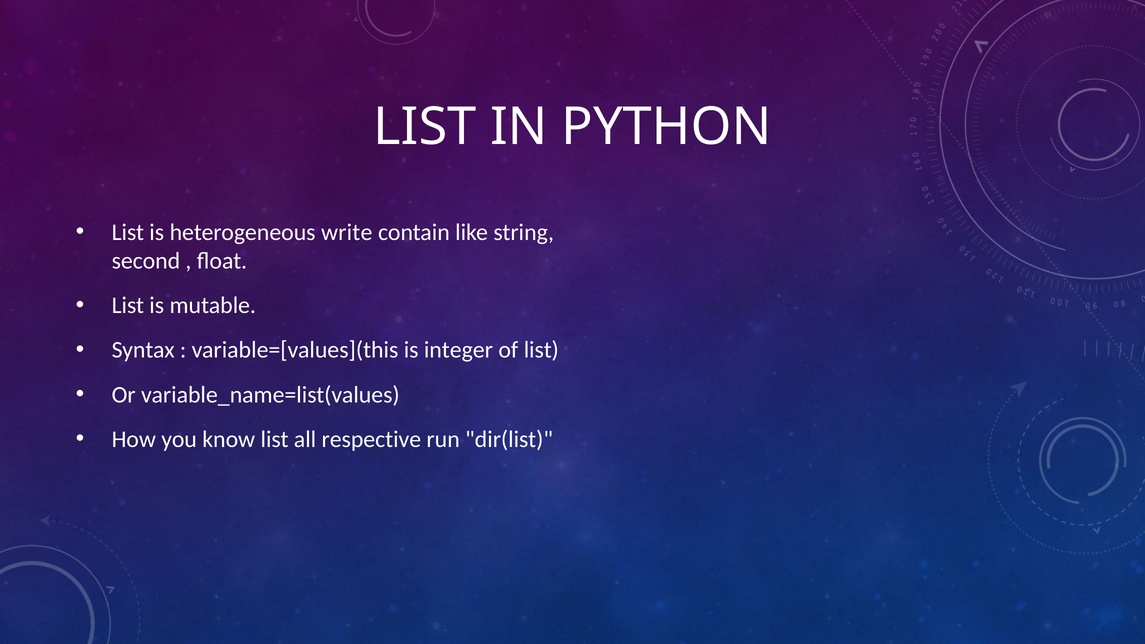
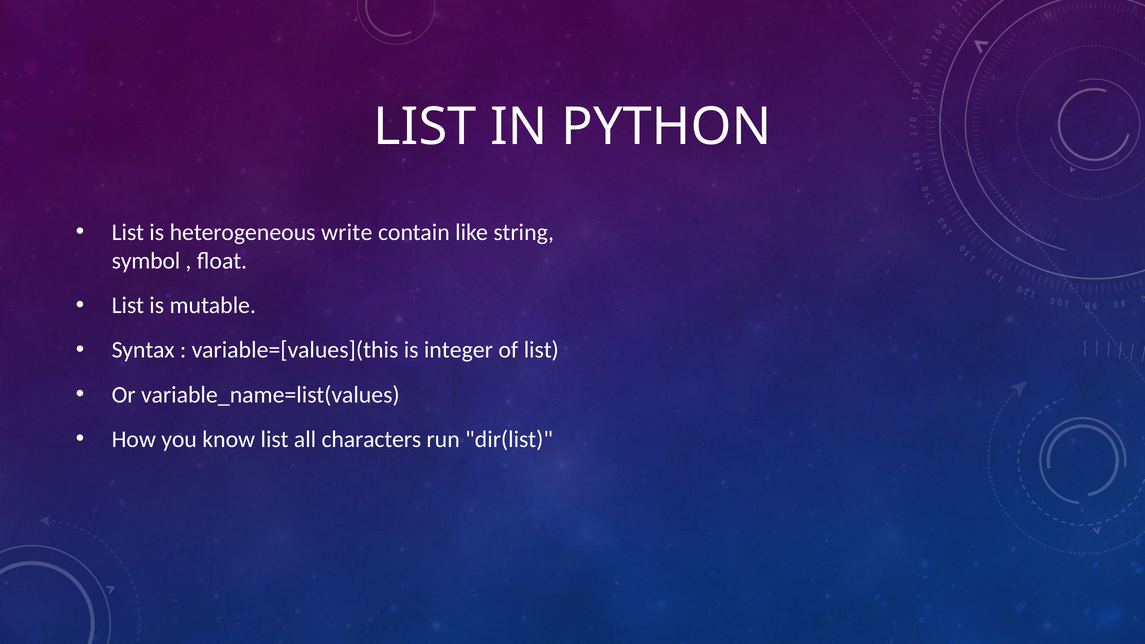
second: second -> symbol
respective: respective -> characters
